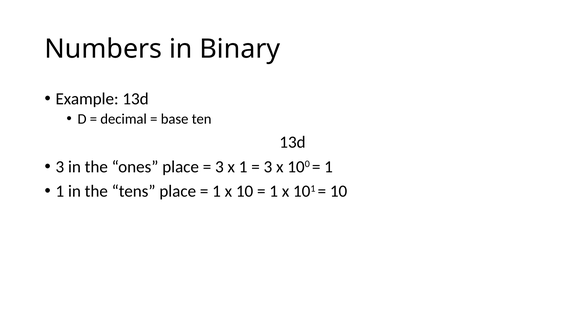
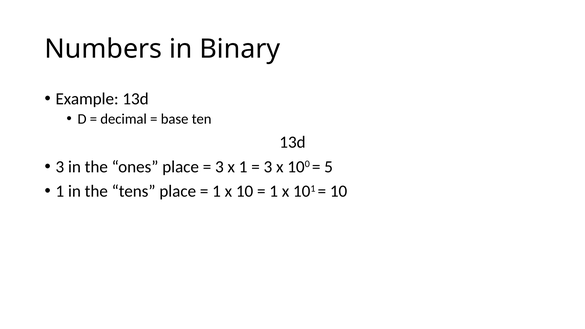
1 at (329, 167): 1 -> 5
